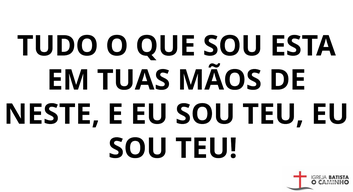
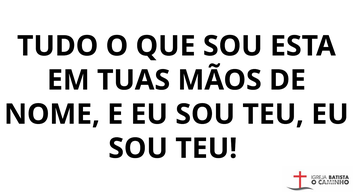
NESTE: NESTE -> NOME
